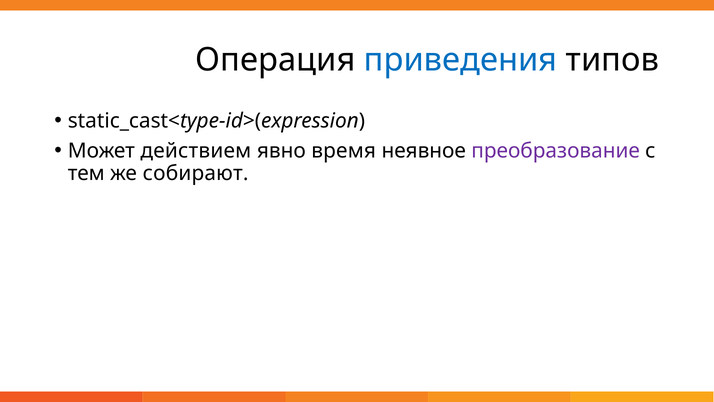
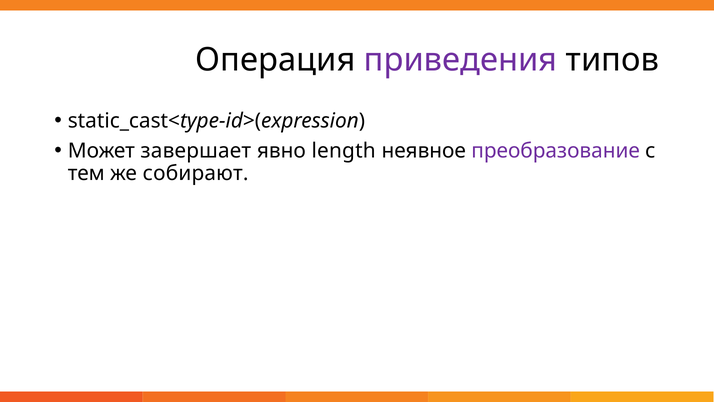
приведения colour: blue -> purple
действием: действием -> завершает
время: время -> length
